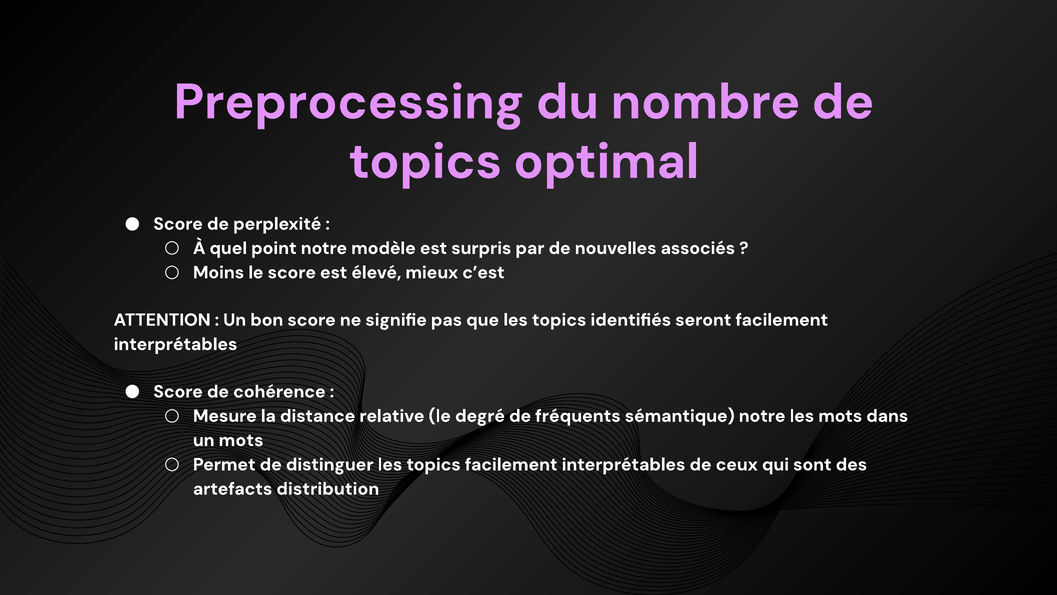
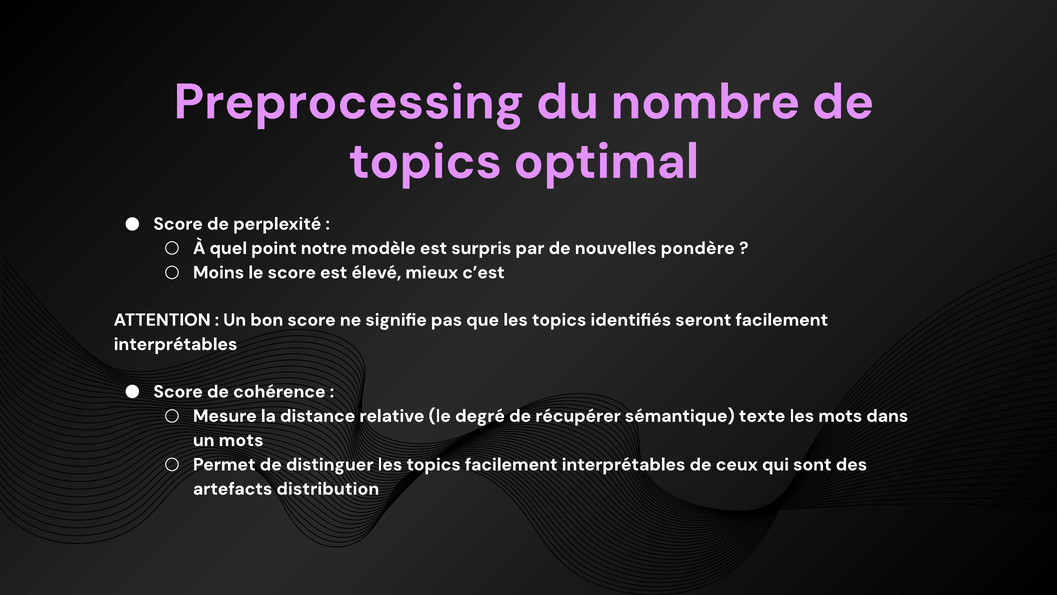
associés: associés -> pondère
fréquents: fréquents -> récupérer
sémantique notre: notre -> texte
